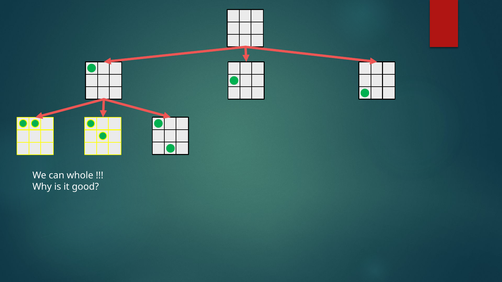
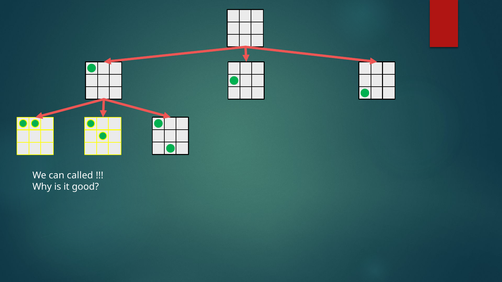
whole: whole -> called
